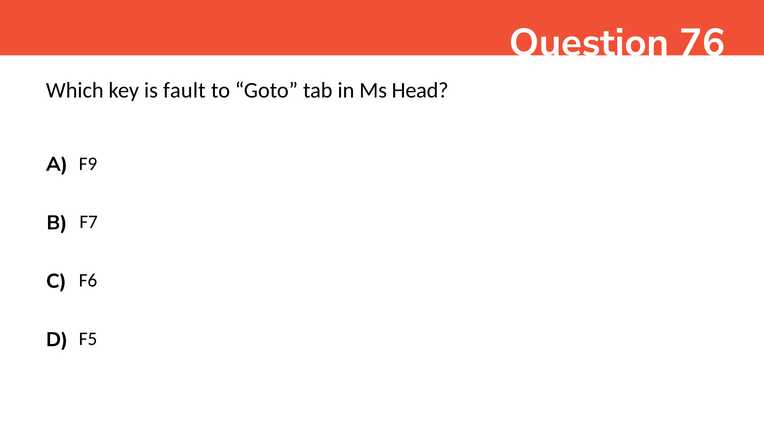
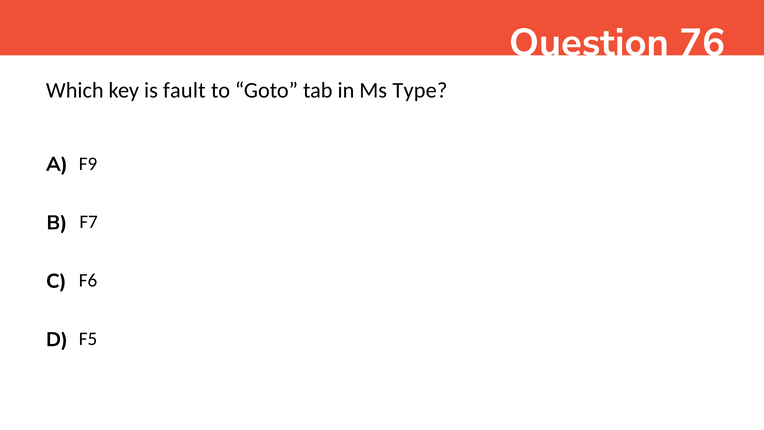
Head: Head -> Type
